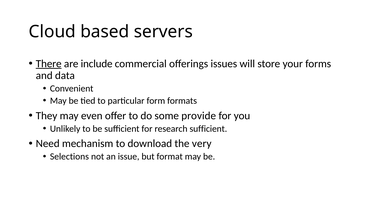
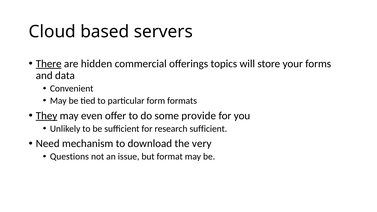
include: include -> hidden
issues: issues -> topics
They underline: none -> present
Selections: Selections -> Questions
